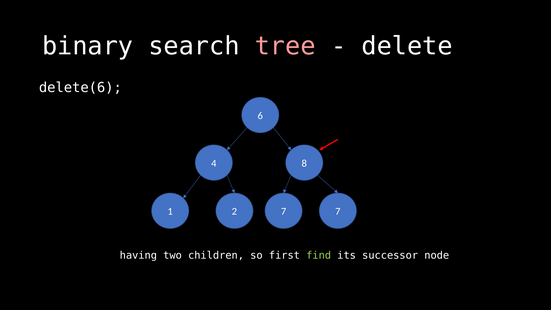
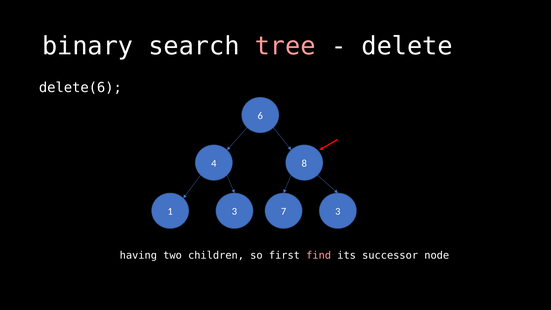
1 2: 2 -> 3
7 7: 7 -> 3
find colour: light green -> pink
